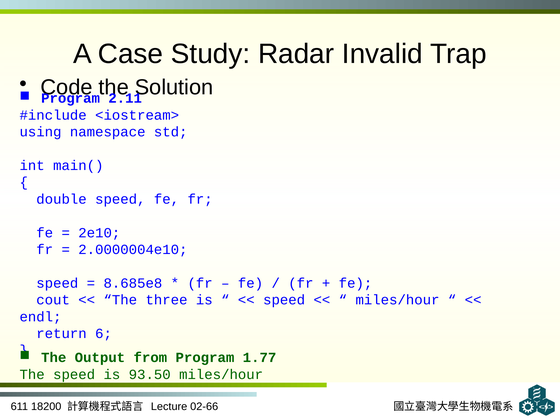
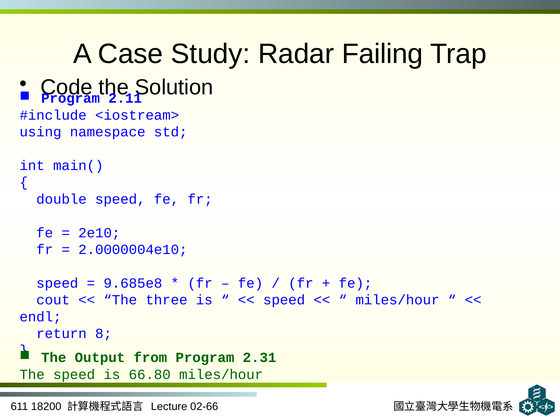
Invalid: Invalid -> Failing
8.685e8: 8.685e8 -> 9.685e8
6: 6 -> 8
1.77: 1.77 -> 2.31
93.50: 93.50 -> 66.80
